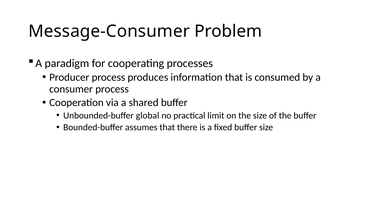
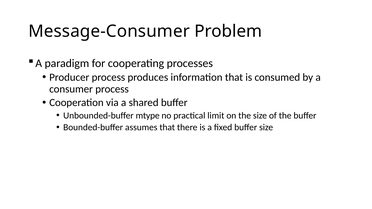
global: global -> mtype
